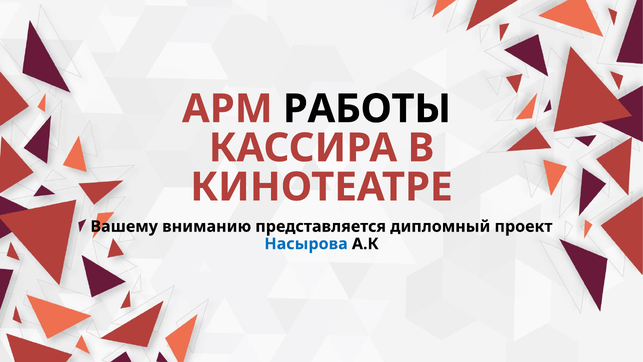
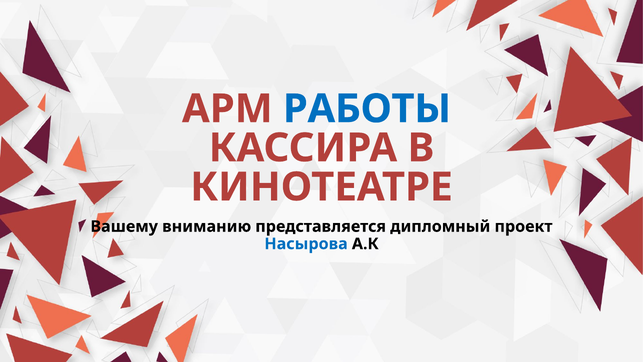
РАБОТЫ colour: black -> blue
